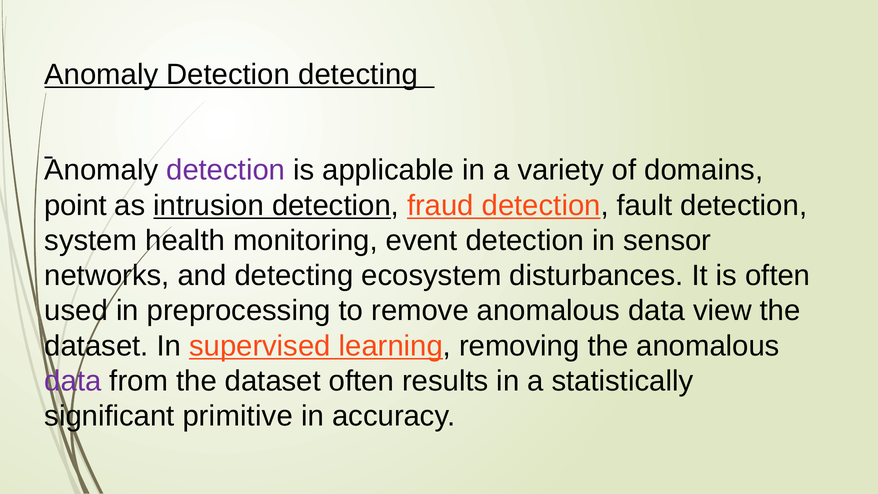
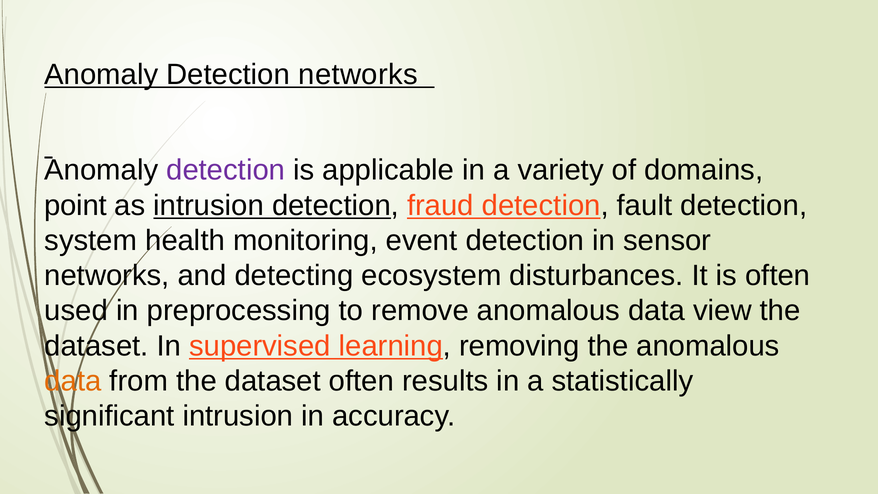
Detection detecting: detecting -> networks
data at (73, 381) colour: purple -> orange
significant primitive: primitive -> intrusion
